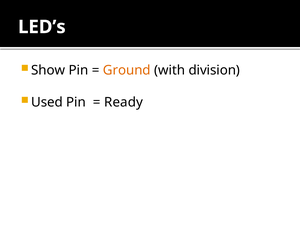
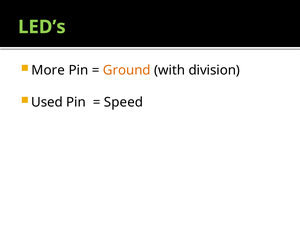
LED’s colour: white -> light green
Show: Show -> More
Ready: Ready -> Speed
